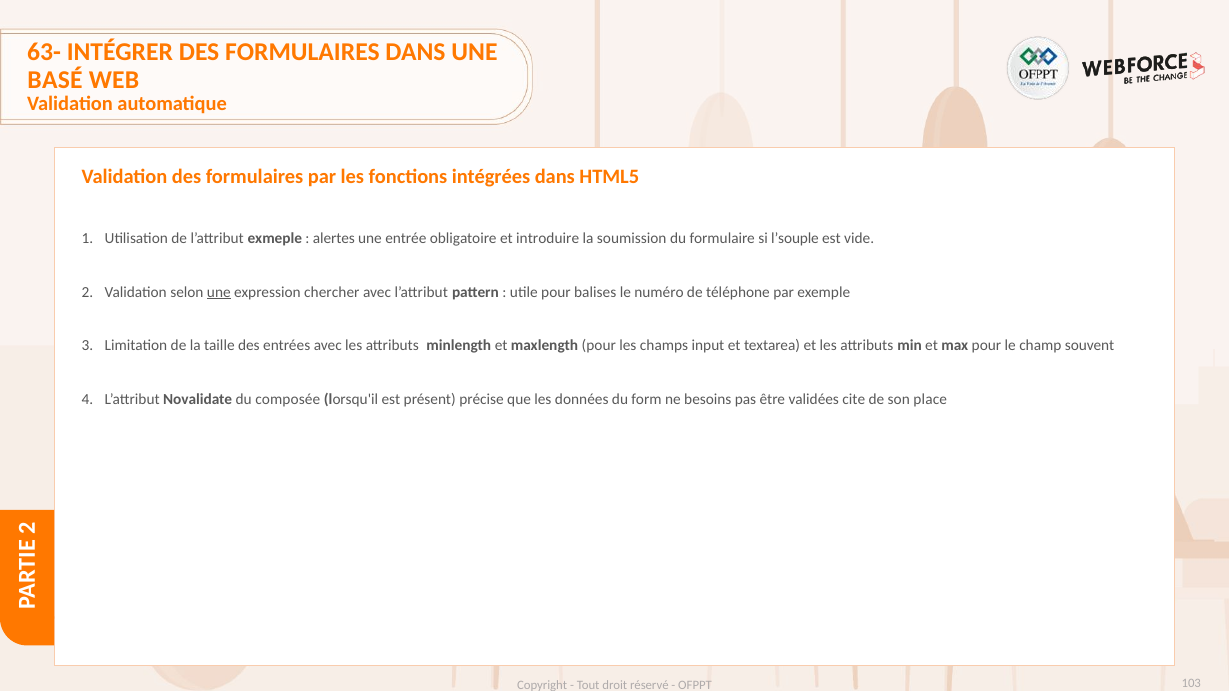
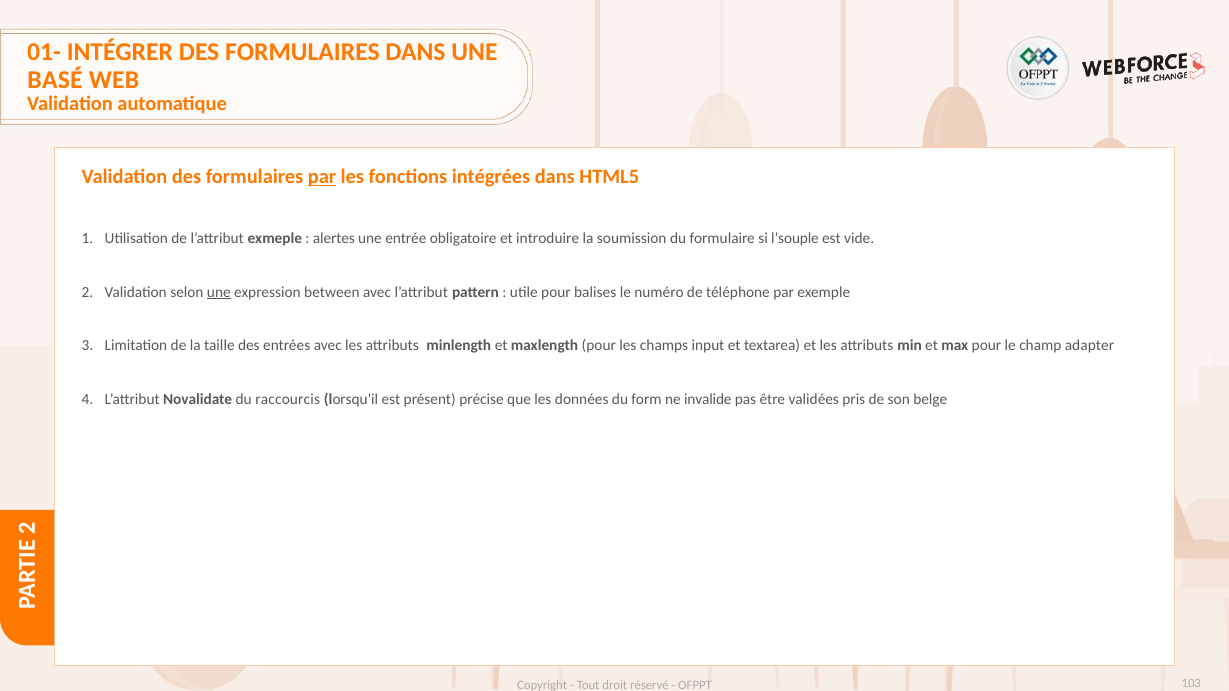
63-: 63- -> 01-
par at (322, 177) underline: none -> present
chercher: chercher -> between
souvent: souvent -> adapter
composée: composée -> raccourcis
besoins: besoins -> invalide
cite: cite -> pris
place: place -> belge
